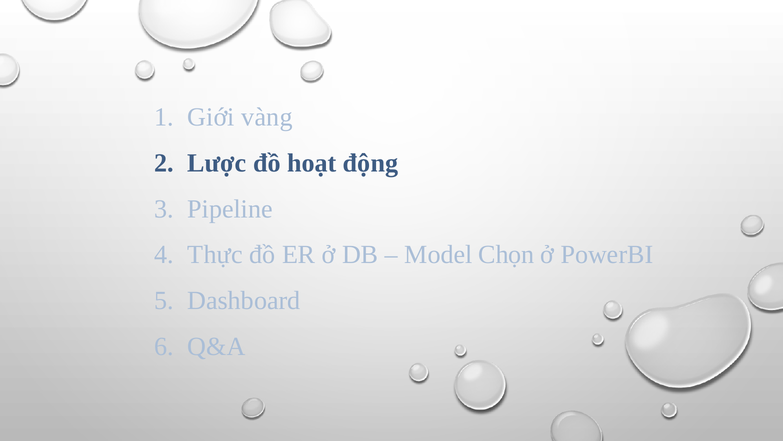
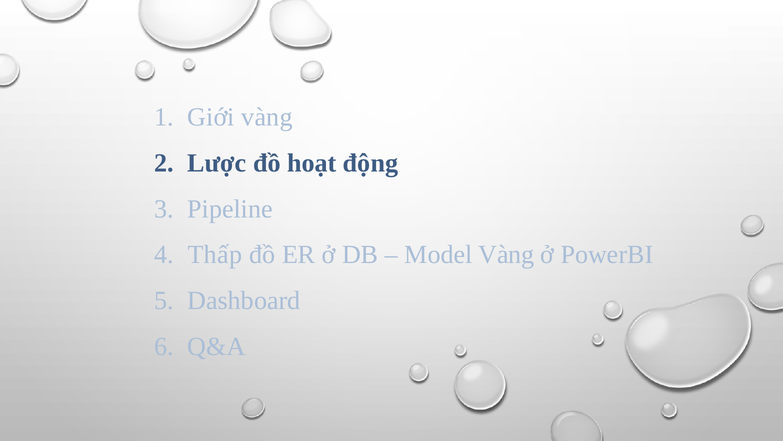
Thực: Thực -> Thấp
Model Chọn: Chọn -> Vàng
